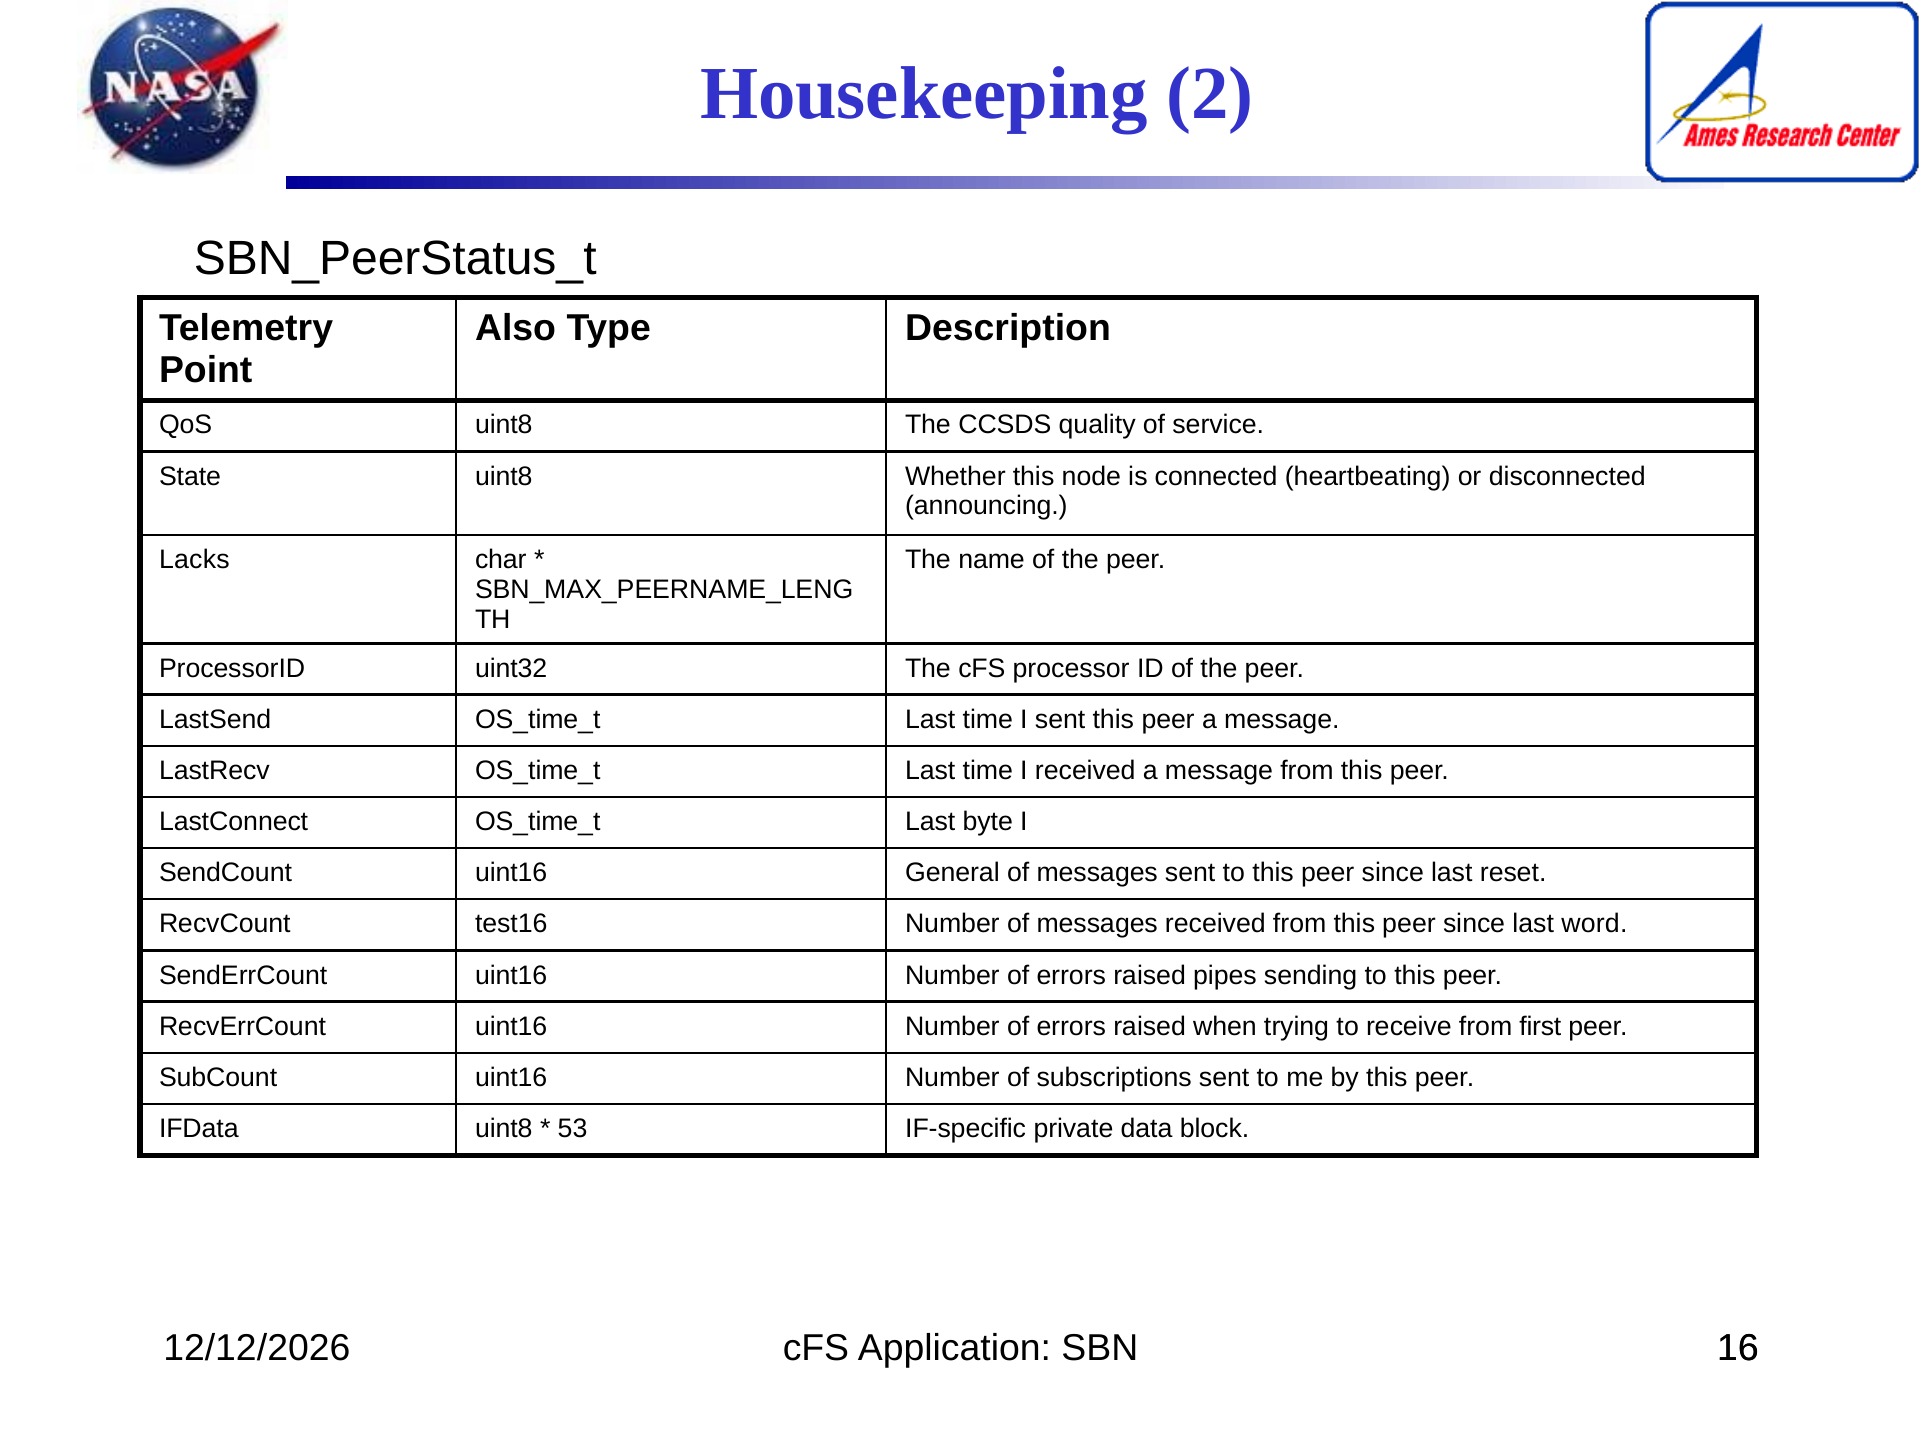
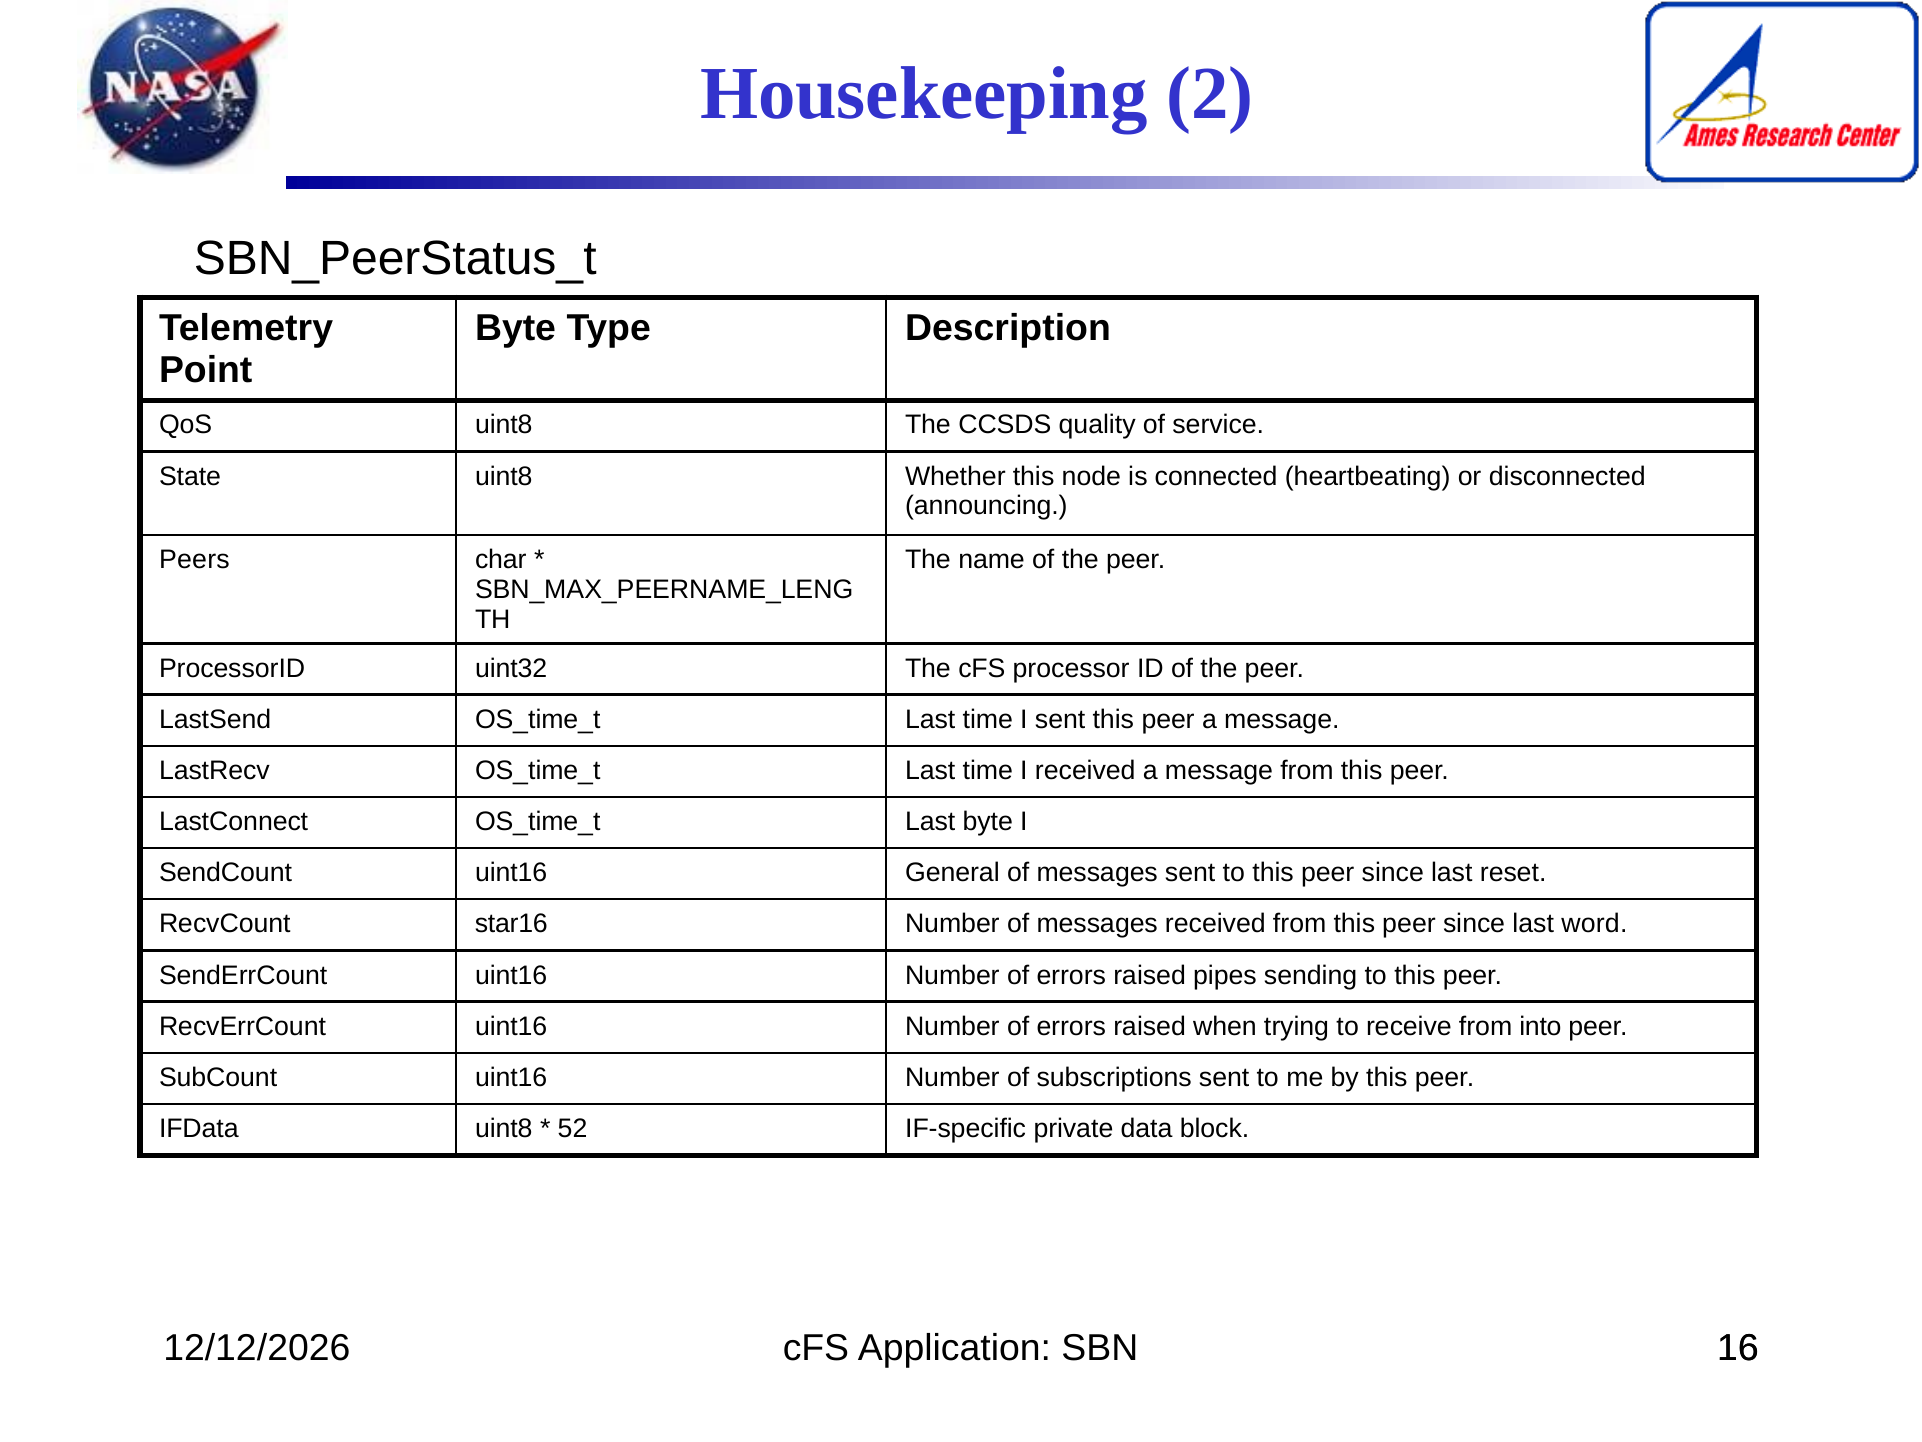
Also at (516, 328): Also -> Byte
Lacks: Lacks -> Peers
test16: test16 -> star16
first: first -> into
53: 53 -> 52
